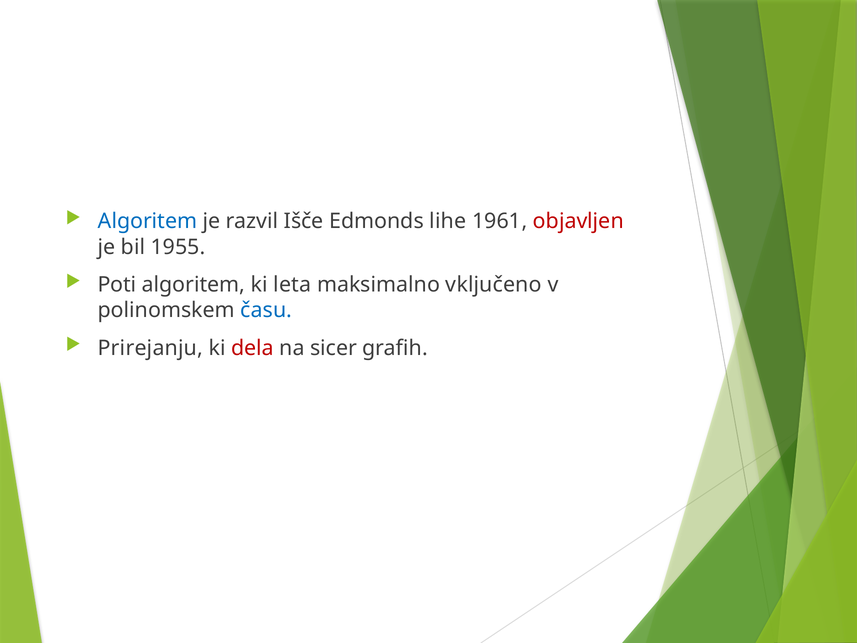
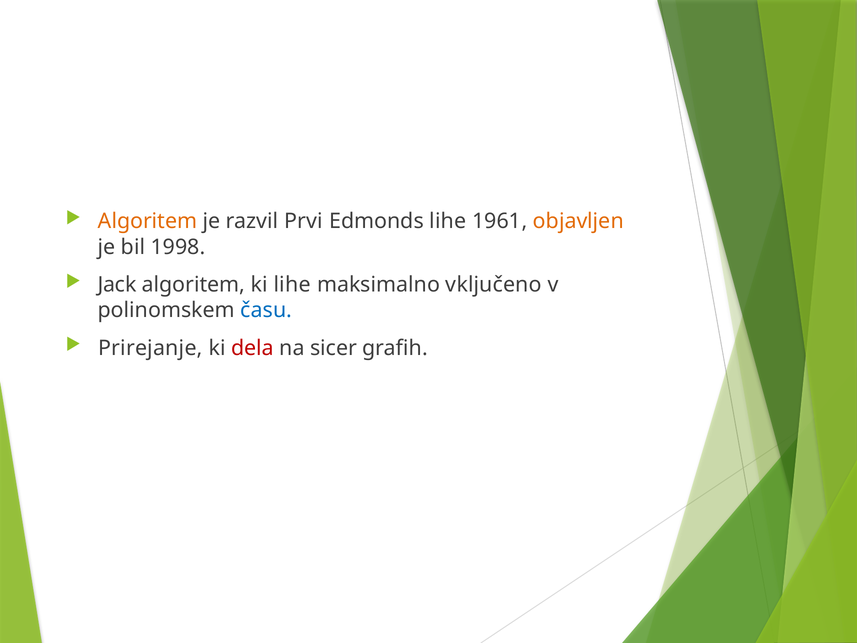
Algoritem at (148, 221) colour: blue -> orange
Išče: Išče -> Prvi
objavljen colour: red -> orange
1955: 1955 -> 1998
Poti: Poti -> Jack
ki leta: leta -> lihe
Prirejanju: Prirejanju -> Prirejanje
